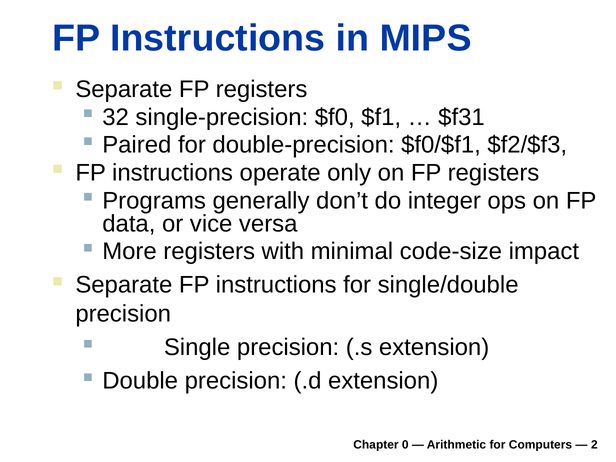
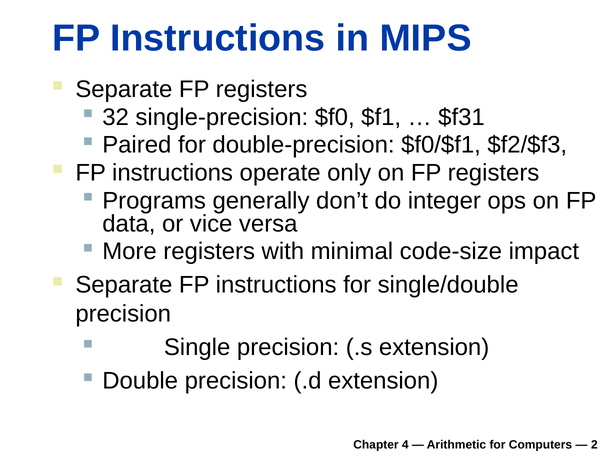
0: 0 -> 4
